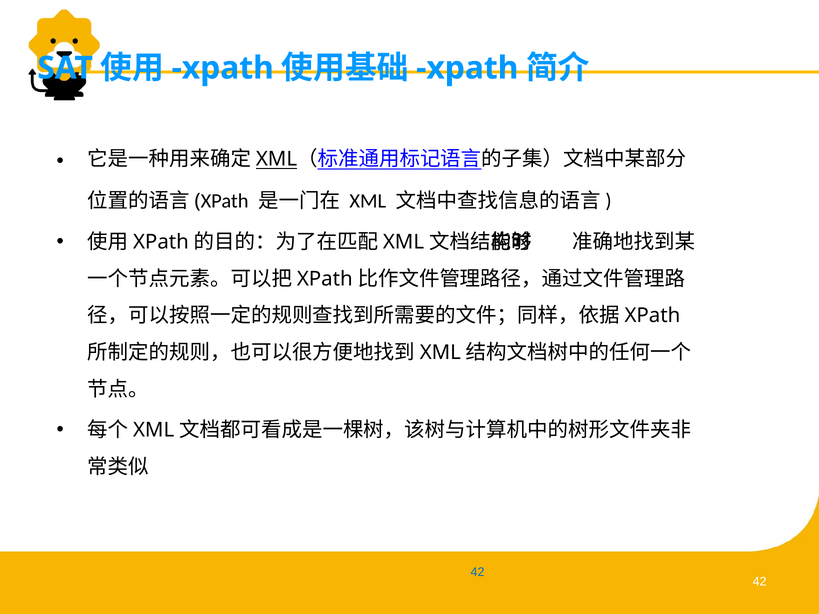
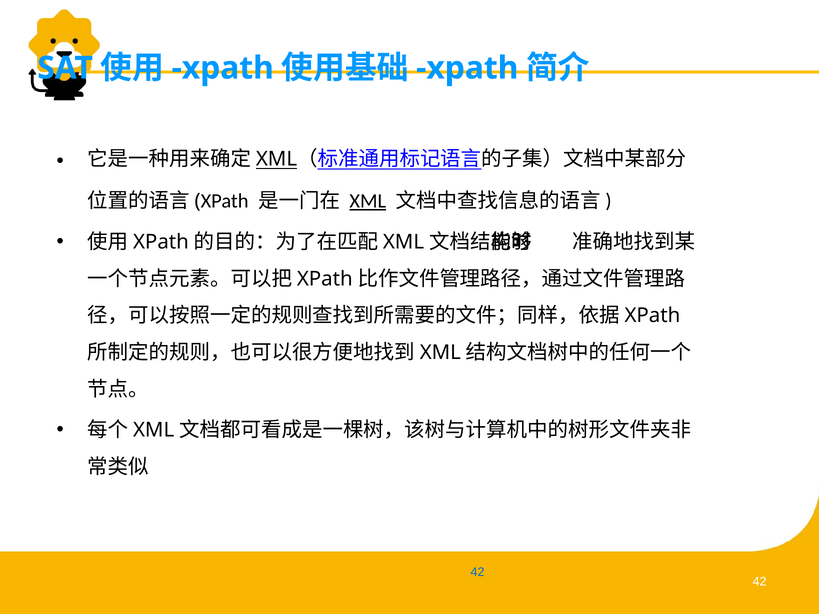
XML underline: none -> present
